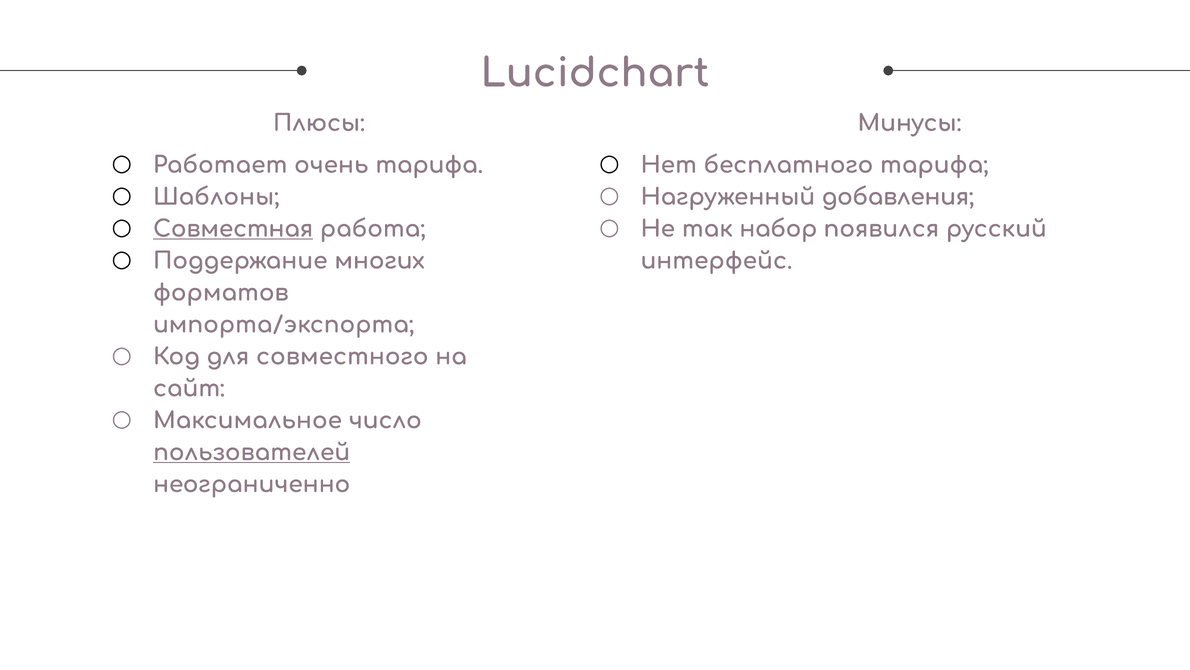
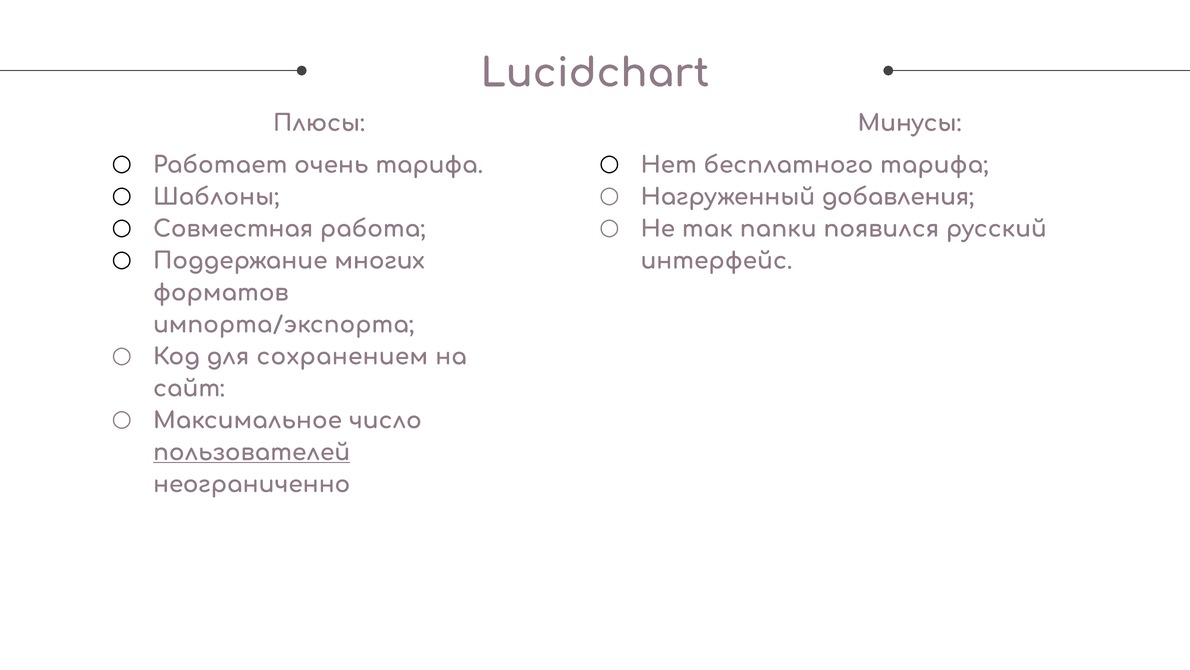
Совместная underline: present -> none
набор: набор -> папки
совместного: совместного -> сохранением
